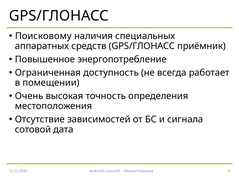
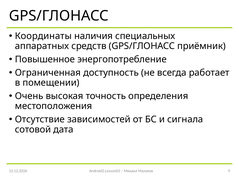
Поисковому: Поисковому -> Координаты
